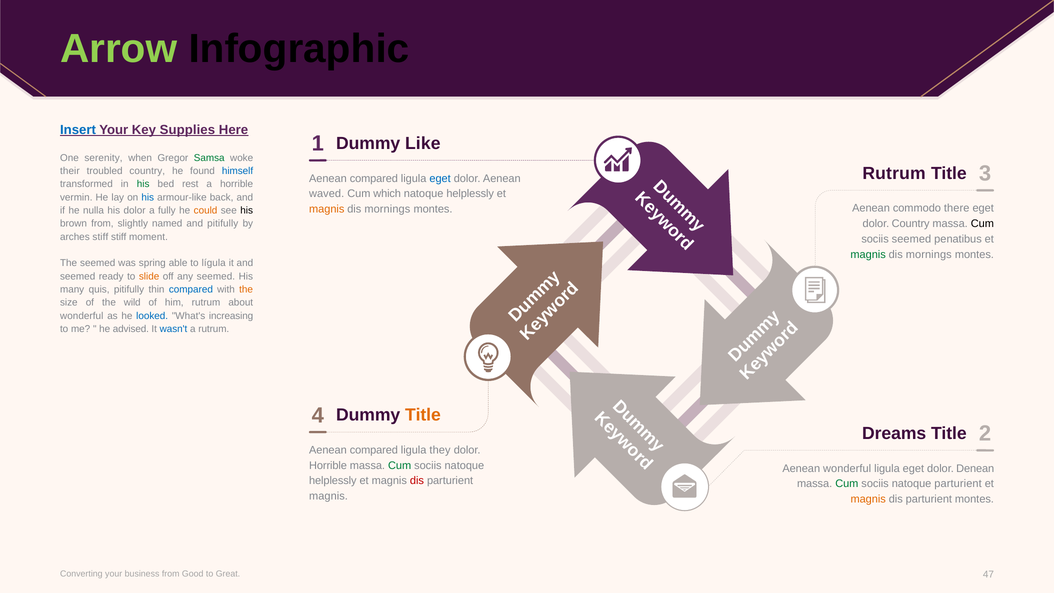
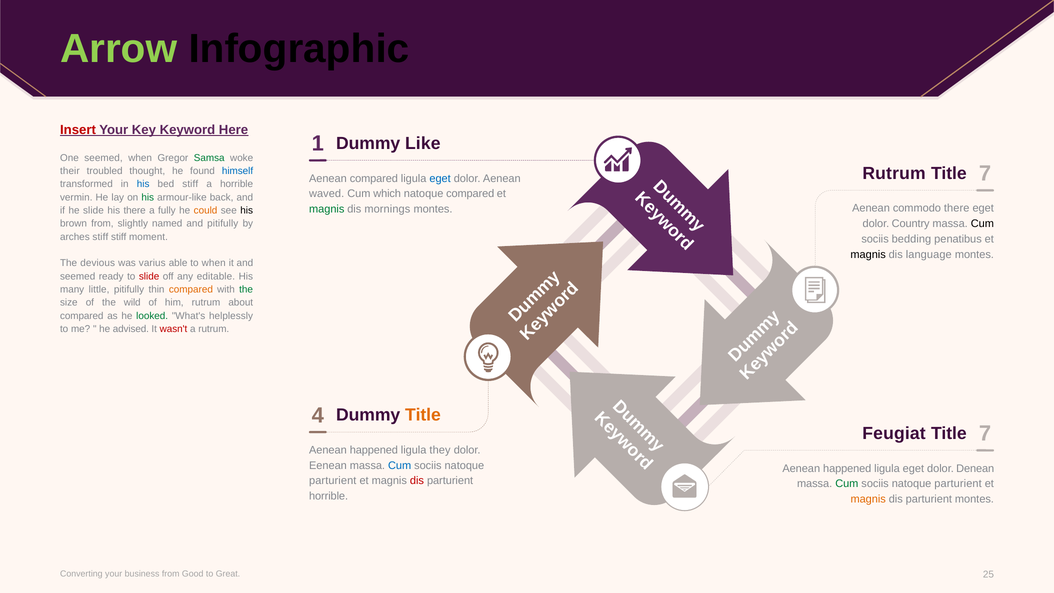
Insert colour: blue -> red
Supplies: Supplies -> Keyword
One serenity: serenity -> seemed
3 at (985, 174): 3 -> 7
troubled country: country -> thought
his at (143, 184) colour: green -> blue
bed rest: rest -> stiff
helplessly at (470, 194): helplessly -> compared
his at (148, 197) colour: blue -> green
magnis at (327, 209) colour: orange -> green
he nulla: nulla -> slide
his dolor: dolor -> there
sociis seemed: seemed -> bedding
magnis at (868, 254) colour: green -> black
mornings at (929, 254): mornings -> language
The seemed: seemed -> devious
spring: spring -> varius
to lígula: lígula -> when
slide at (149, 276) colour: orange -> red
any seemed: seemed -> editable
quis: quis -> little
compared at (191, 289) colour: blue -> orange
the at (246, 289) colour: orange -> green
wonderful at (82, 316): wonderful -> compared
looked colour: blue -> green
increasing: increasing -> helplessly
wasn't colour: blue -> red
Dreams: Dreams -> Feugiat
2 at (985, 433): 2 -> 7
compared at (374, 450): compared -> happened
Horrible at (328, 465): Horrible -> Eenean
Cum at (400, 465) colour: green -> blue
wonderful at (847, 468): wonderful -> happened
helplessly at (333, 481): helplessly -> parturient
magnis at (328, 496): magnis -> horrible
47: 47 -> 25
